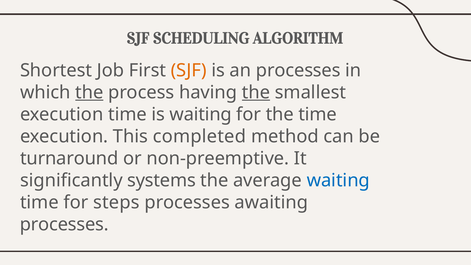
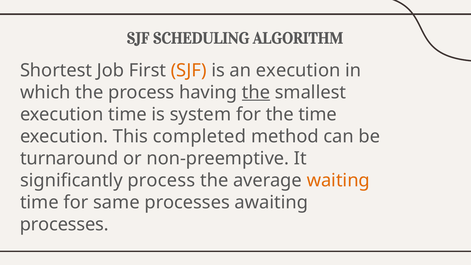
an processes: processes -> execution
the at (89, 92) underline: present -> none
is waiting: waiting -> system
significantly systems: systems -> process
waiting at (338, 180) colour: blue -> orange
steps: steps -> same
